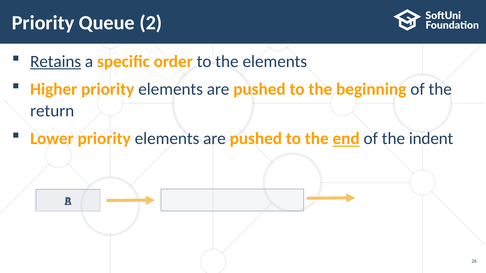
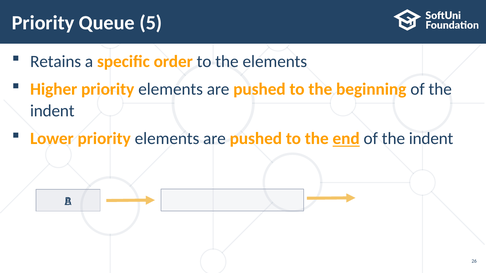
2: 2 -> 5
Retains underline: present -> none
return at (52, 111): return -> indent
